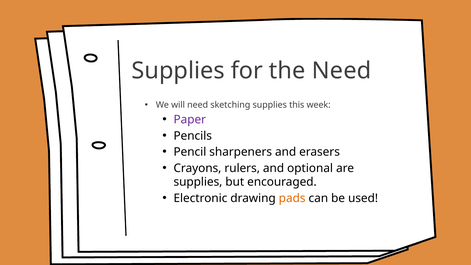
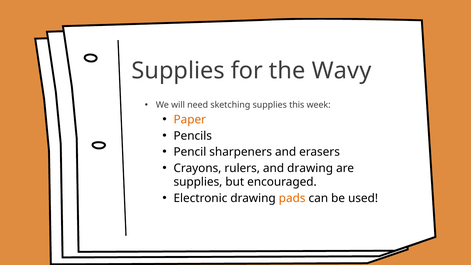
the Need: Need -> Wavy
Paper colour: purple -> orange
and optional: optional -> drawing
